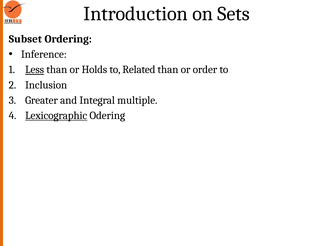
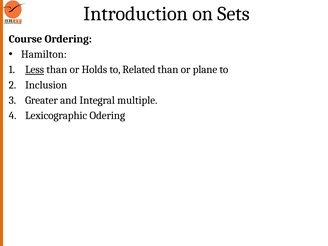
Subset: Subset -> Course
Inference: Inference -> Hamilton
order: order -> plane
Lexicographic underline: present -> none
